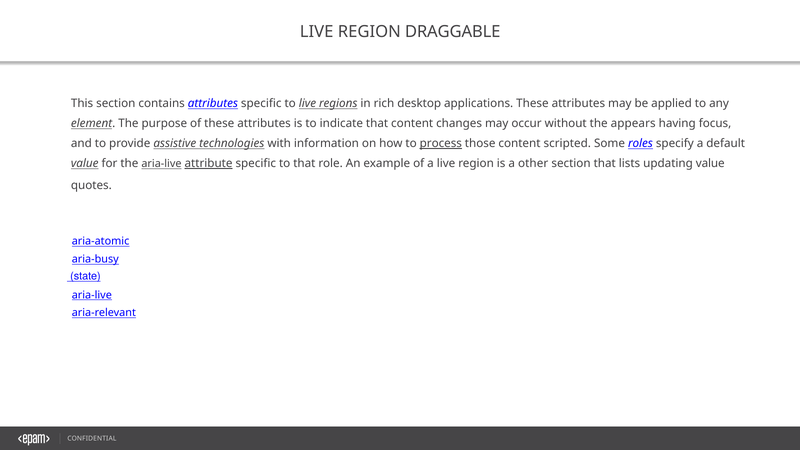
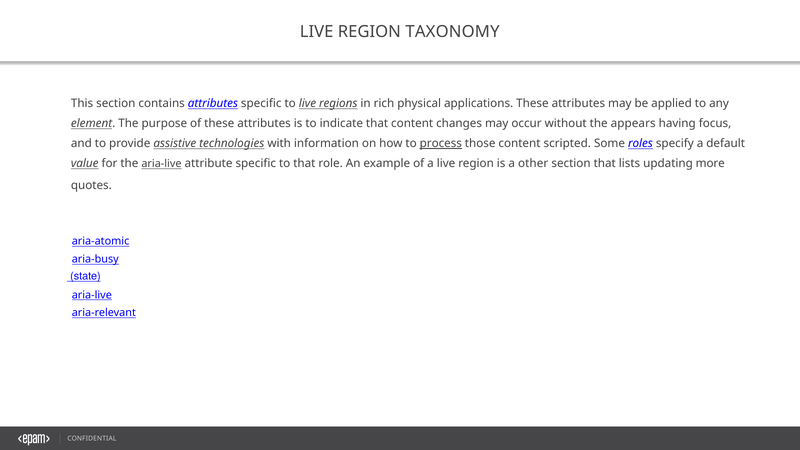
DRAGGABLE: DRAGGABLE -> TAXONOMY
desktop: desktop -> physical
attribute underline: present -> none
updating value: value -> more
